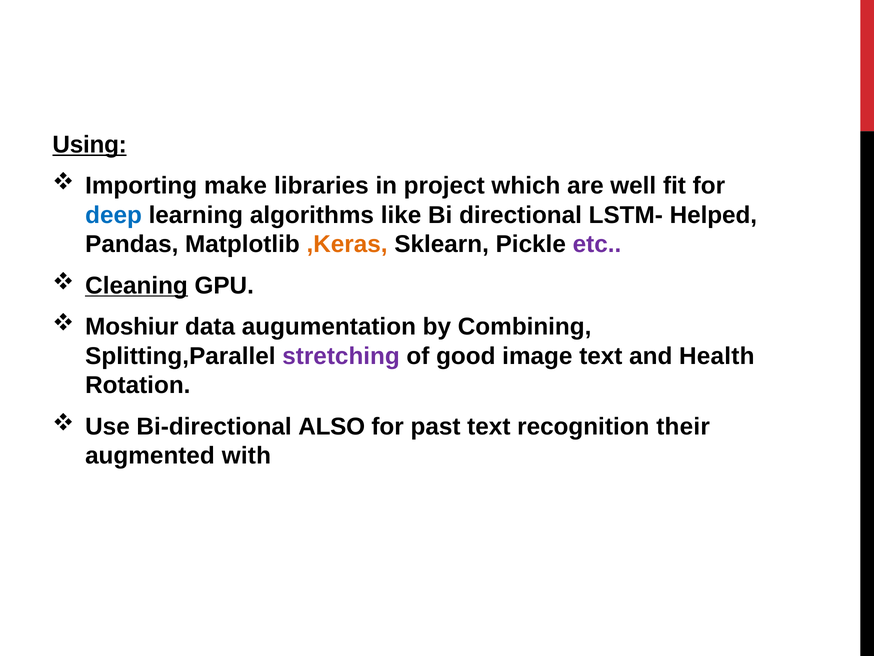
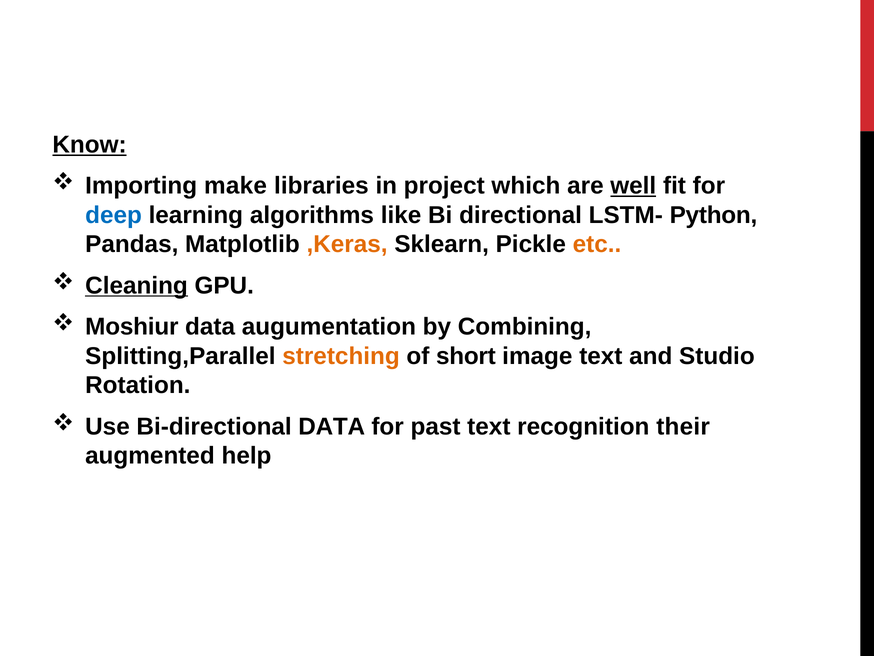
Using: Using -> Know
well underline: none -> present
Helped: Helped -> Python
etc colour: purple -> orange
stretching colour: purple -> orange
good: good -> short
Health: Health -> Studio
Bi-directional ALSO: ALSO -> DATA
with: with -> help
